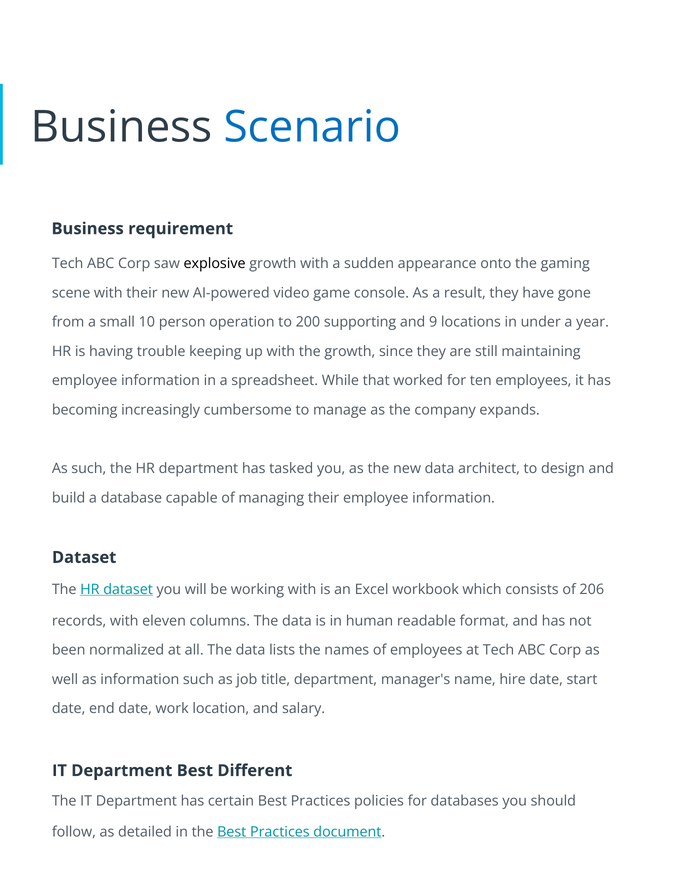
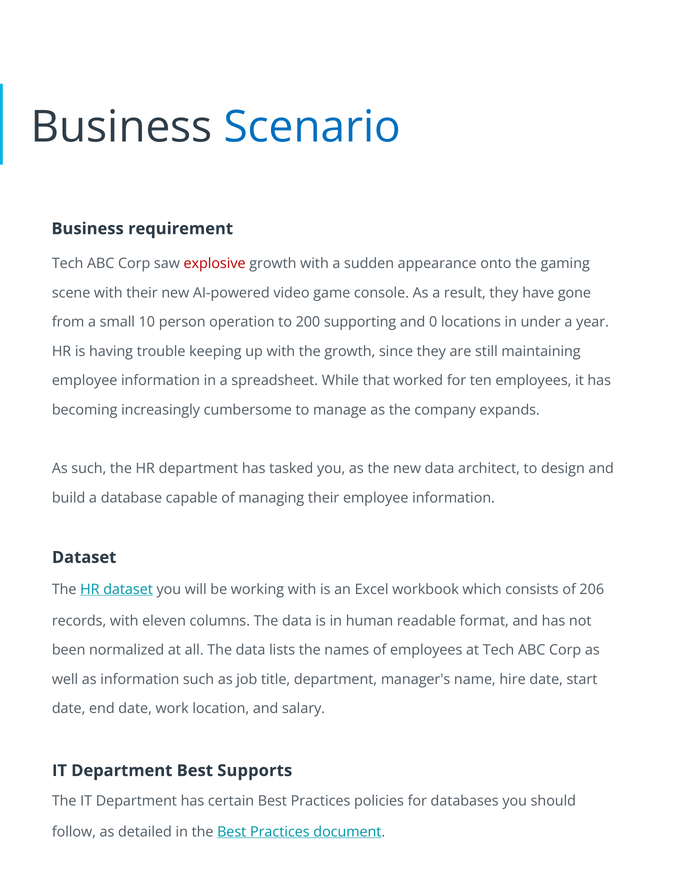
explosive colour: black -> red
9: 9 -> 0
Different: Different -> Supports
